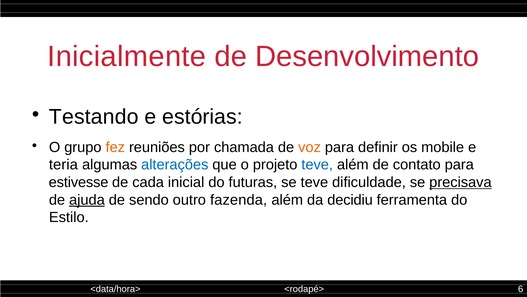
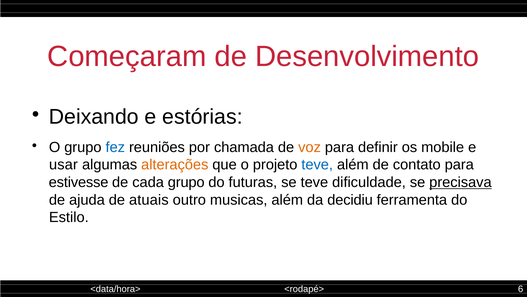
Inicialmente: Inicialmente -> Começaram
Testando: Testando -> Deixando
fez colour: orange -> blue
teria: teria -> usar
alterações colour: blue -> orange
cada inicial: inicial -> grupo
ajuda underline: present -> none
sendo: sendo -> atuais
fazenda: fazenda -> musicas
